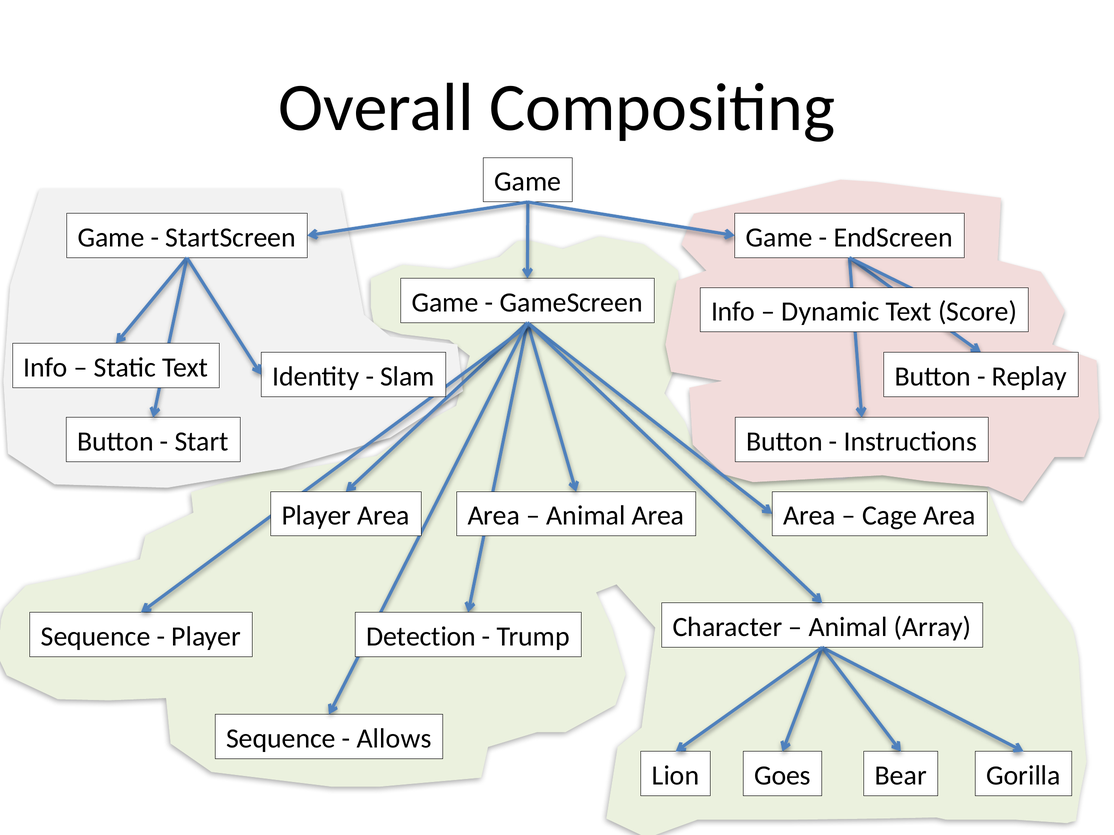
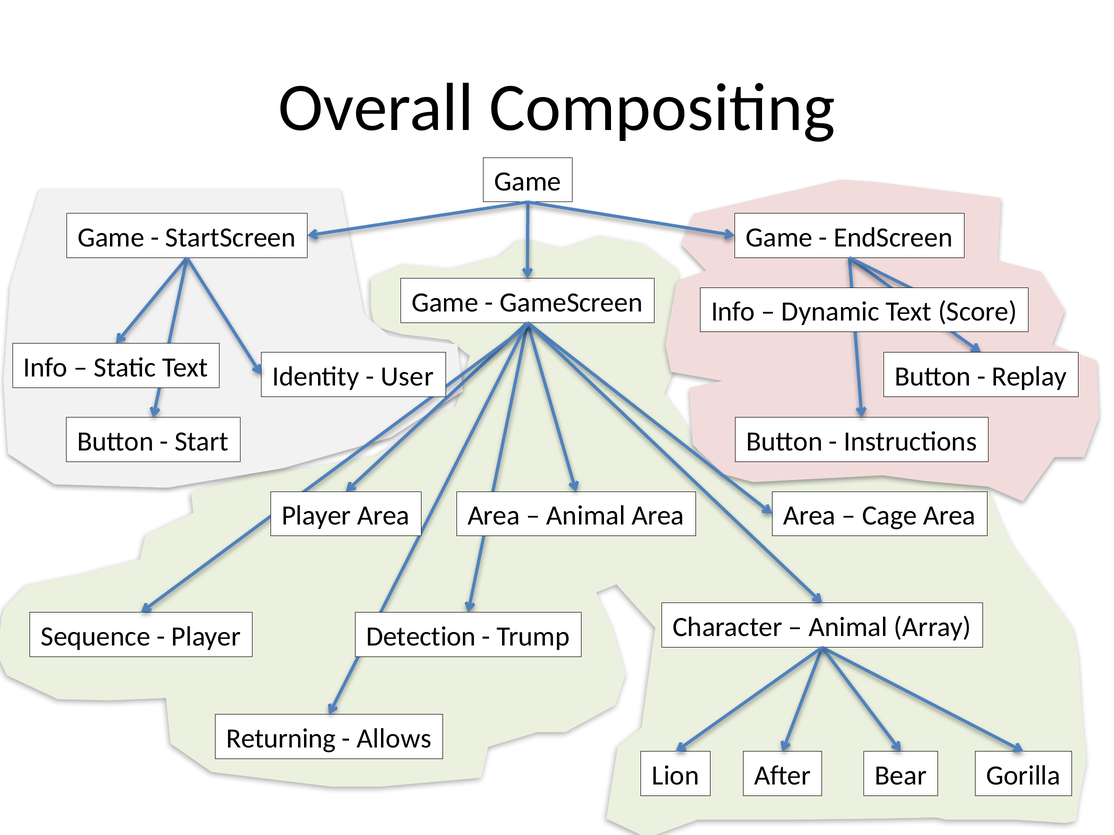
Slam: Slam -> User
Sequence at (281, 739): Sequence -> Returning
Goes: Goes -> After
